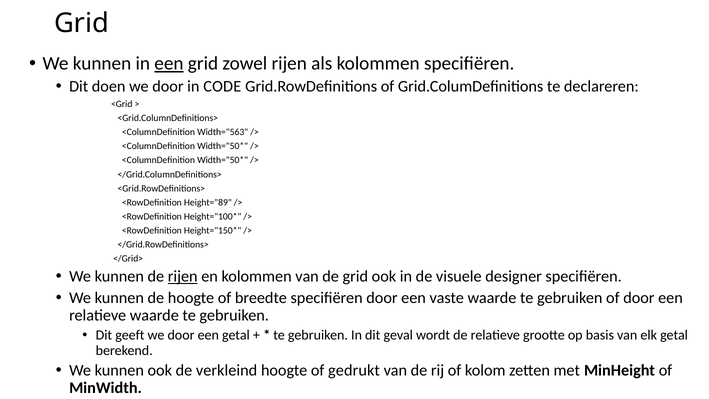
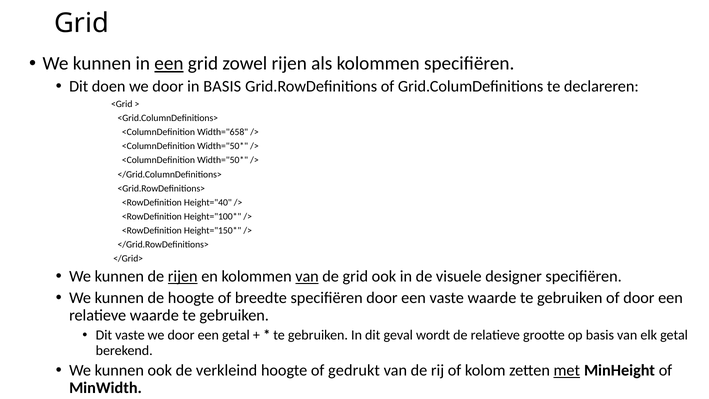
in CODE: CODE -> BASIS
Width="563: Width="563 -> Width="658
Height="89: Height="89 -> Height="40
van at (307, 276) underline: none -> present
Dit geeft: geeft -> vaste
met underline: none -> present
